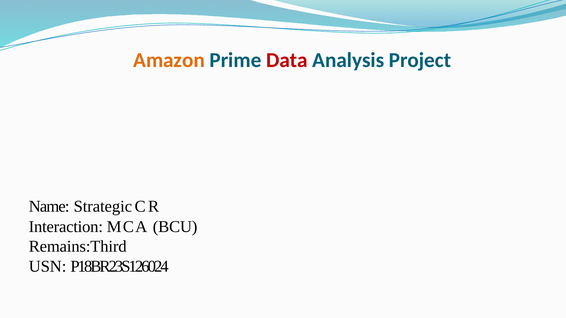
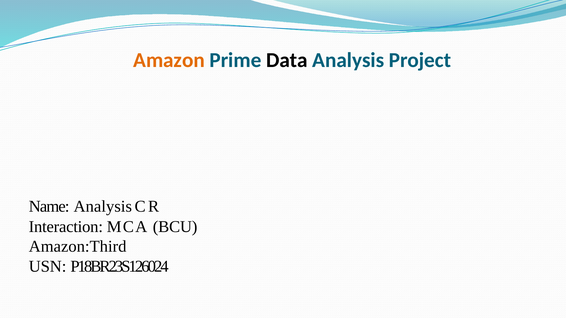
Data colour: red -> black
Name Strategic: Strategic -> Analysis
Remains:Third: Remains:Third -> Amazon:Third
